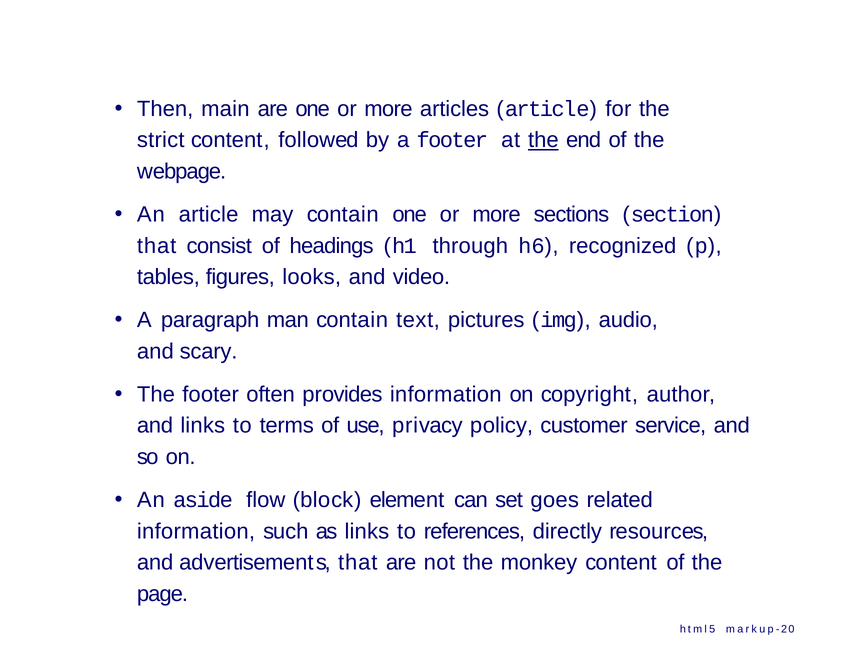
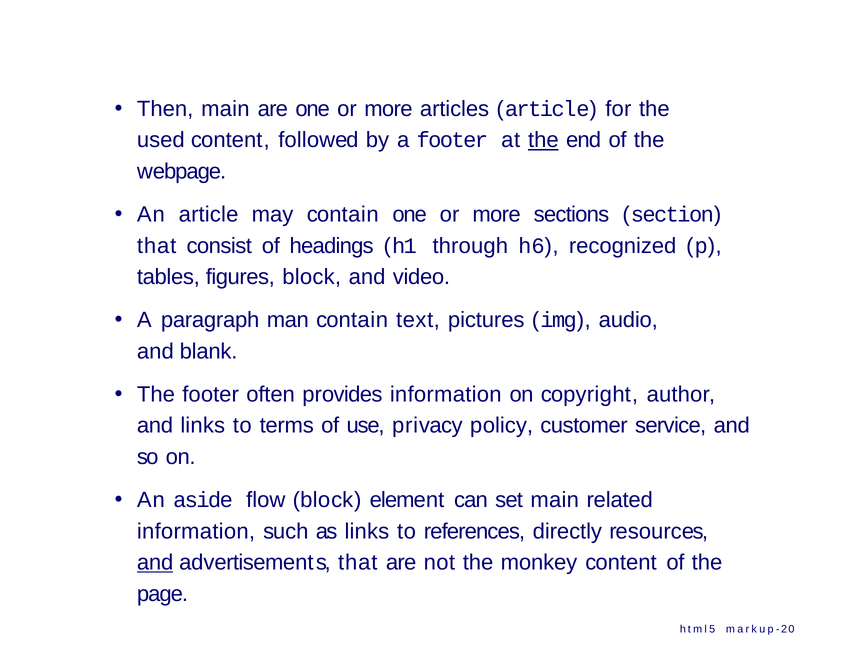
strict: strict -> used
figures looks: looks -> block
scary: scary -> blank
set goes: goes -> main
and at (155, 563) underline: none -> present
